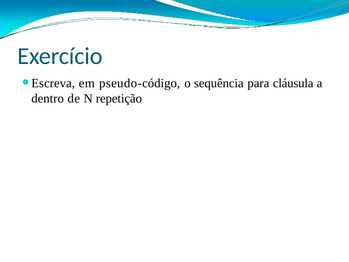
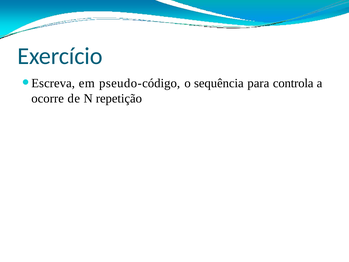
cláusula: cláusula -> controla
dentro: dentro -> ocorre
